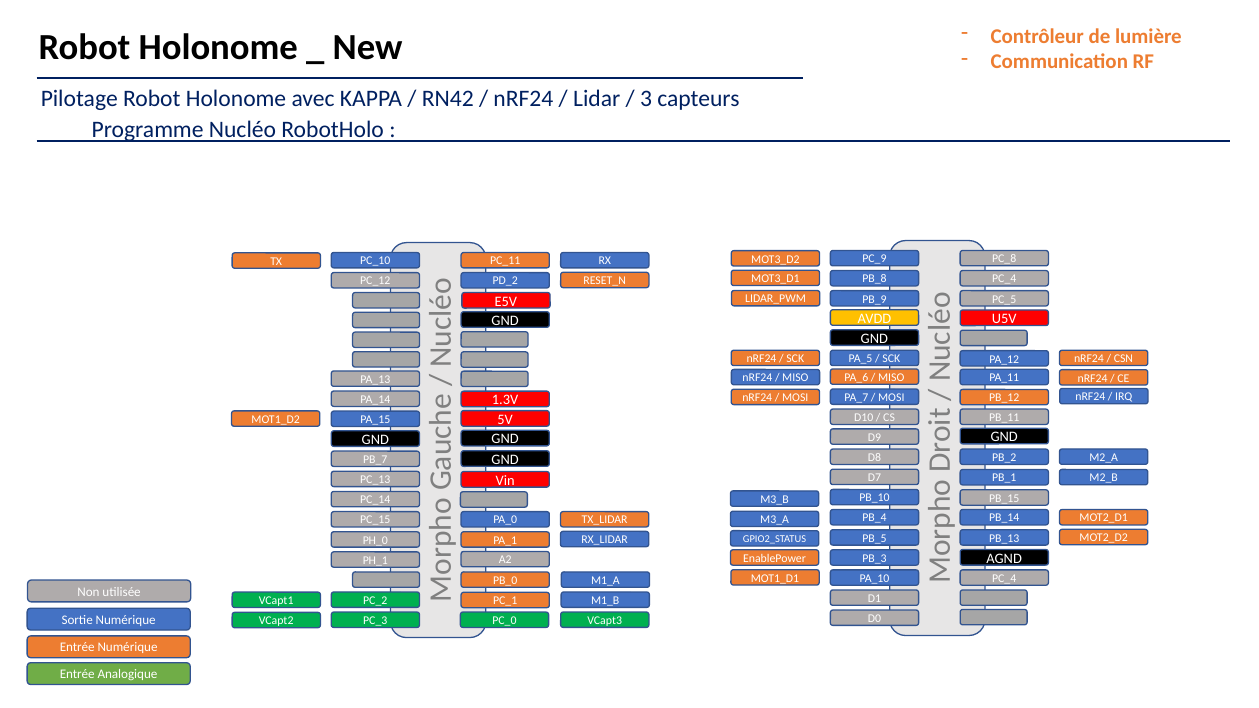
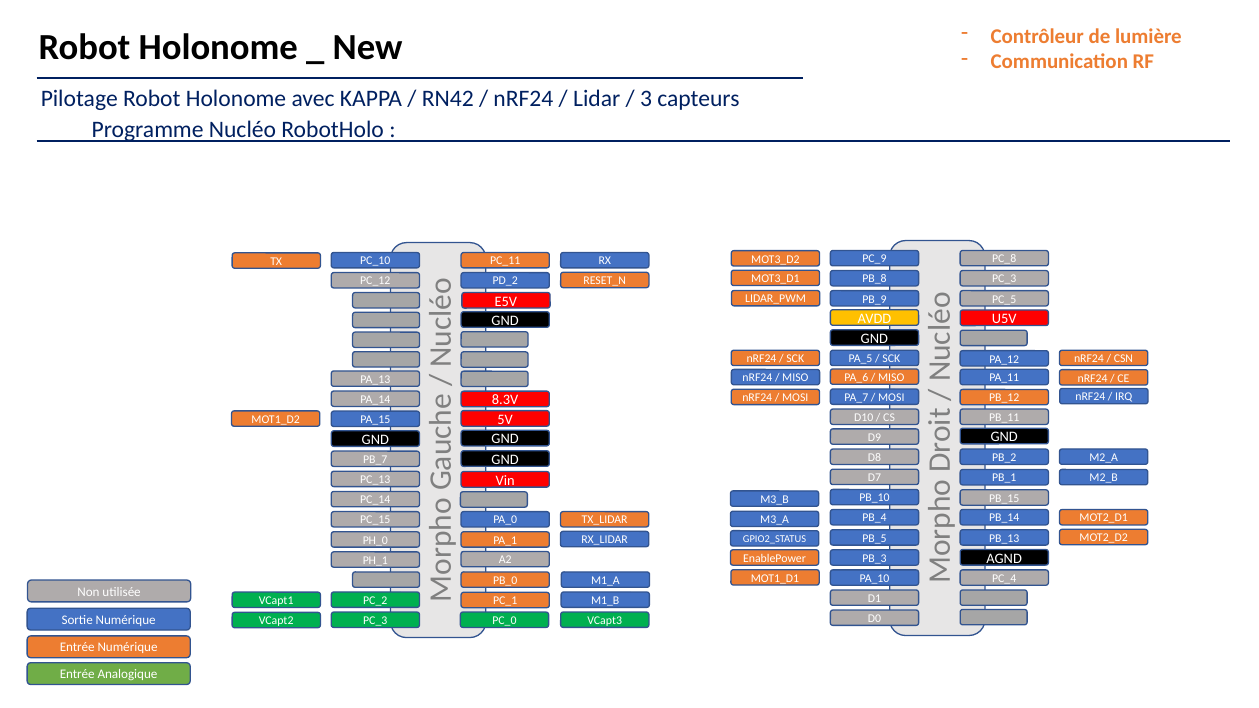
PC_4 at (1004, 279): PC_4 -> PC_3
1.3V: 1.3V -> 8.3V
